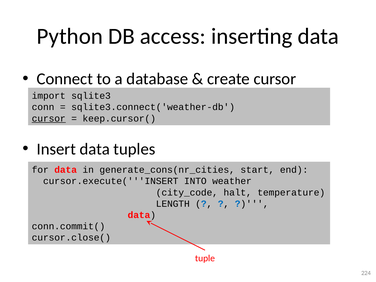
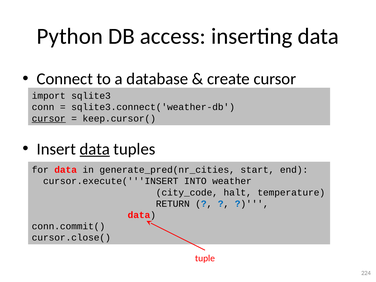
data at (95, 149) underline: none -> present
generate_cons(nr_cities: generate_cons(nr_cities -> generate_pred(nr_cities
LENGTH: LENGTH -> RETURN
